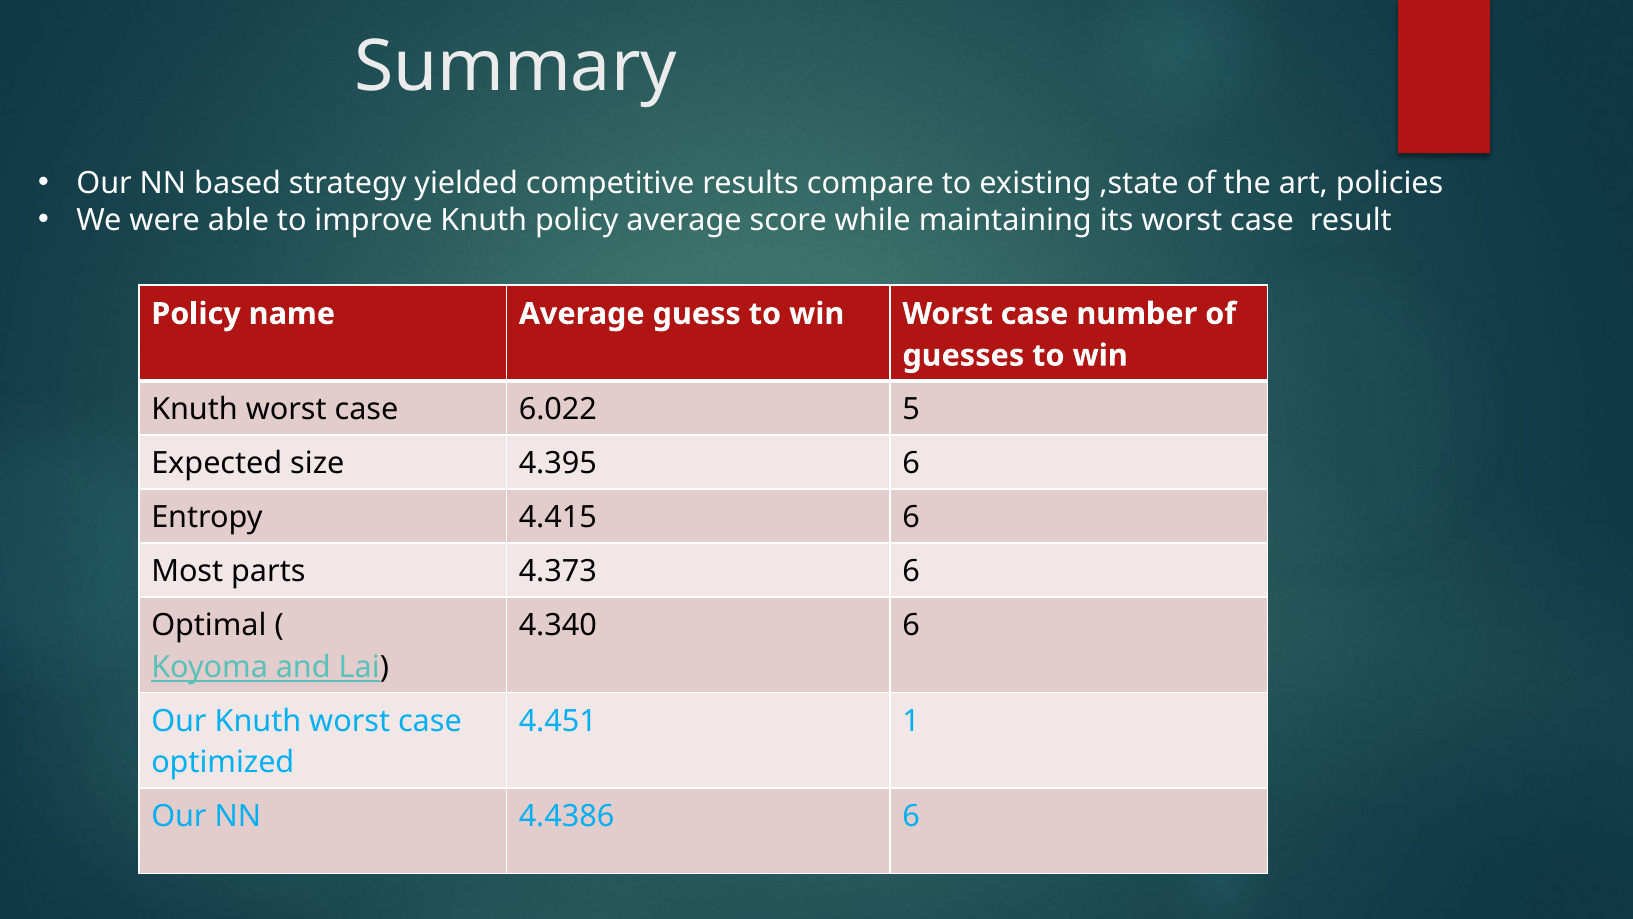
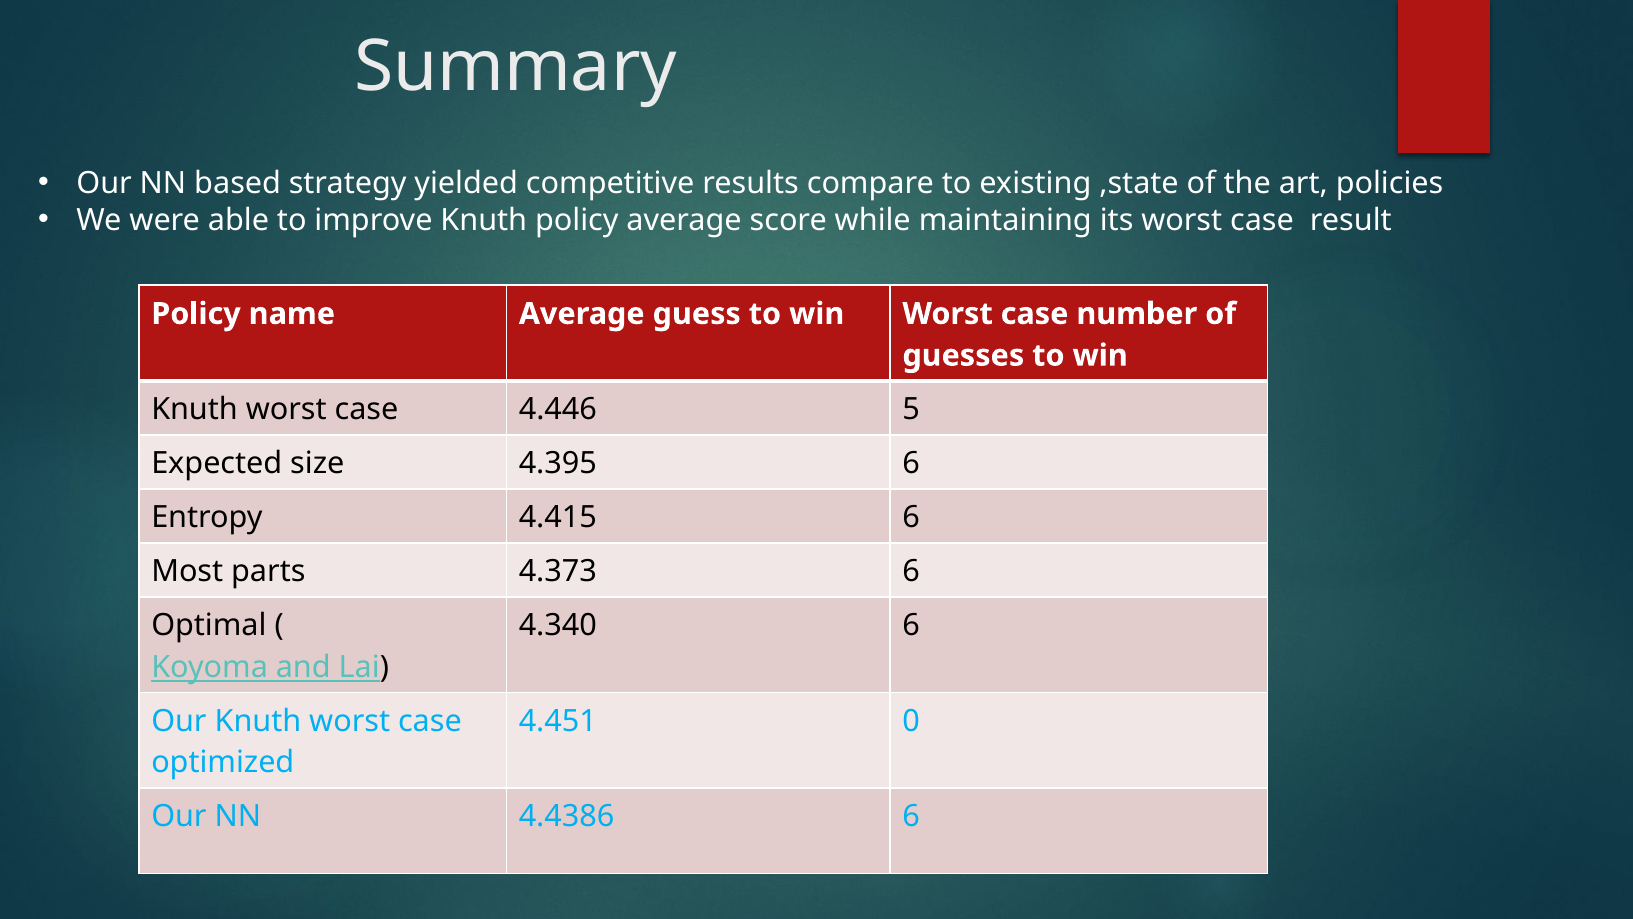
6.022: 6.022 -> 4.446
1: 1 -> 0
